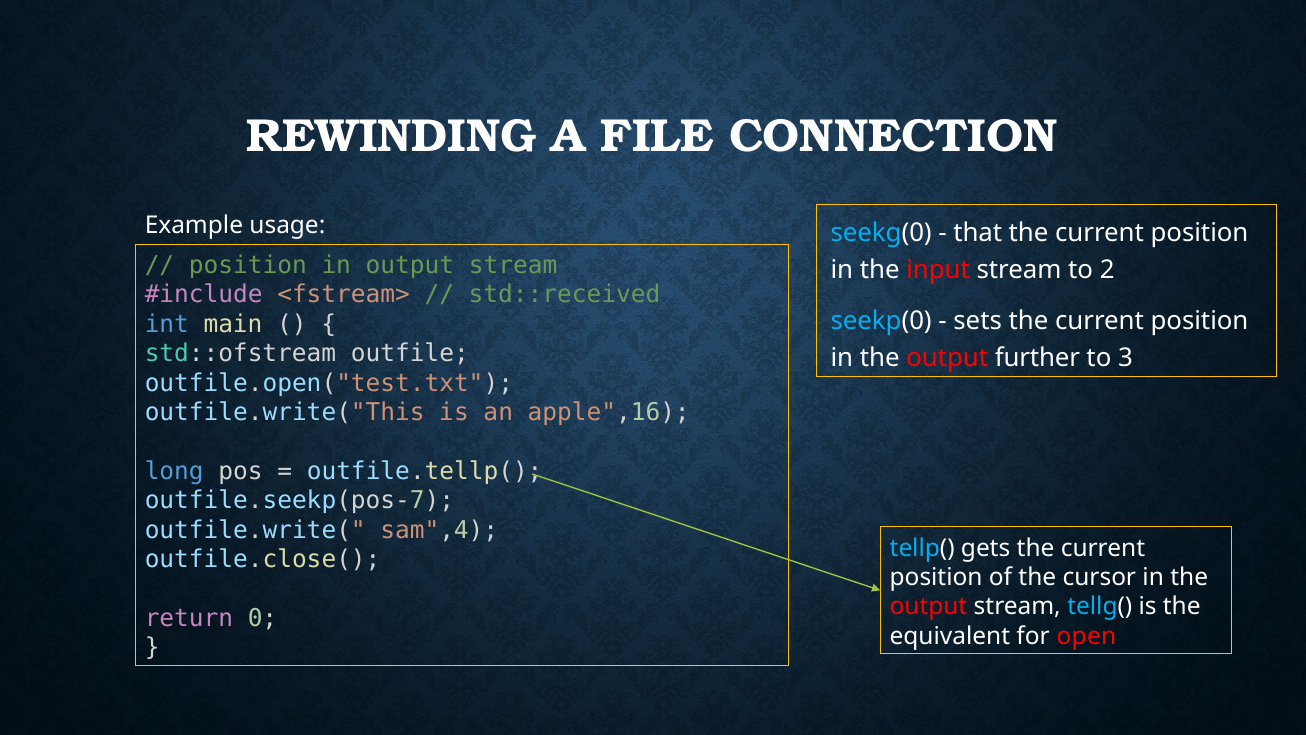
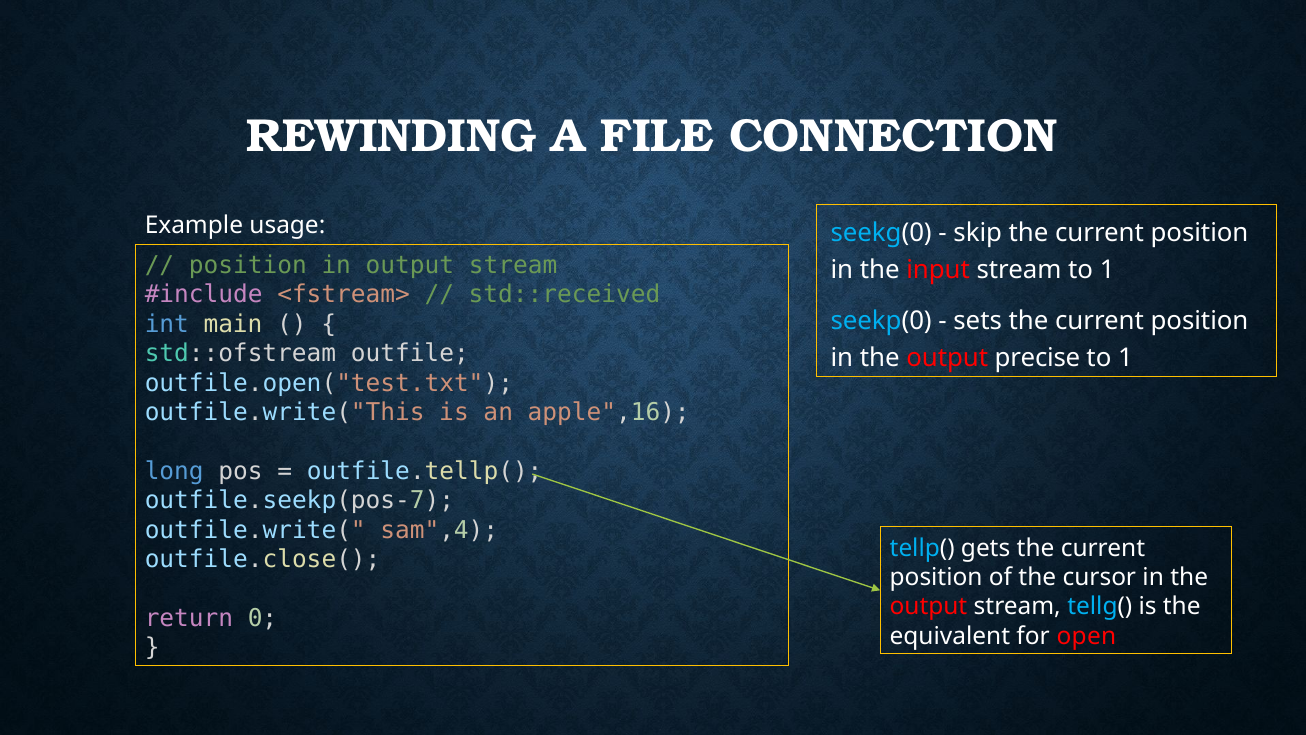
that: that -> skip
stream to 2: 2 -> 1
further: further -> precise
3 at (1125, 358): 3 -> 1
